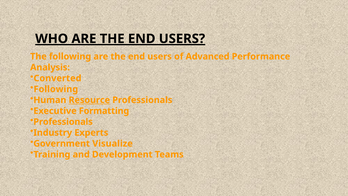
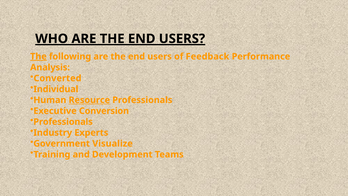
The at (38, 56) underline: none -> present
Advanced: Advanced -> Feedback
Following at (56, 89): Following -> Individual
Formatting: Formatting -> Conversion
